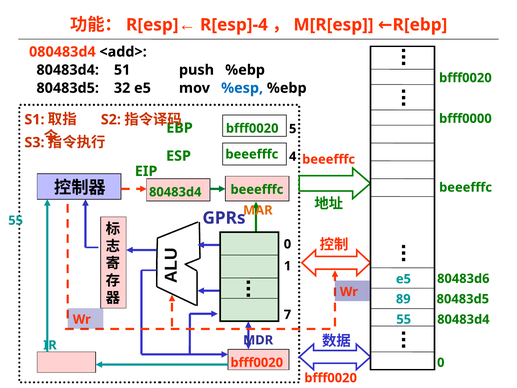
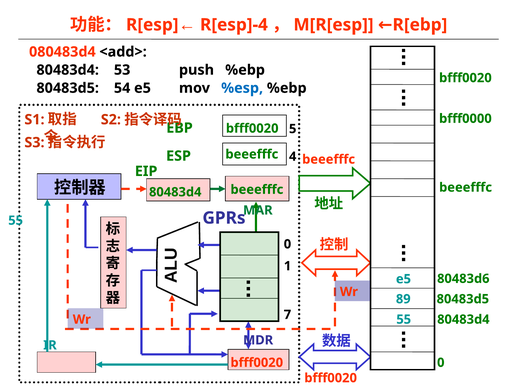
51: 51 -> 53
32: 32 -> 54
MAR colour: orange -> green
